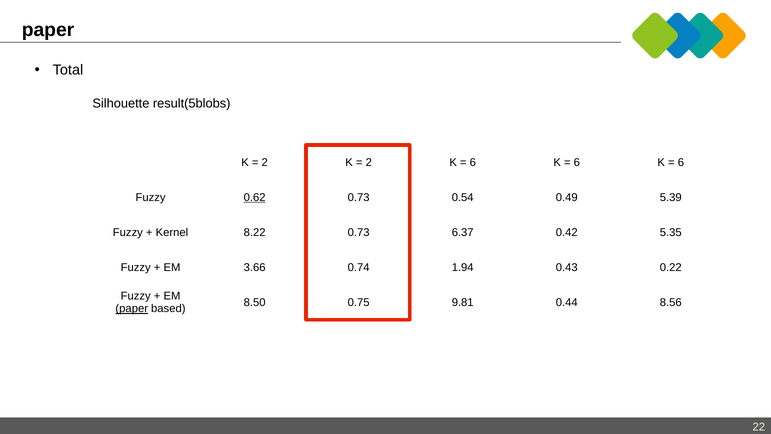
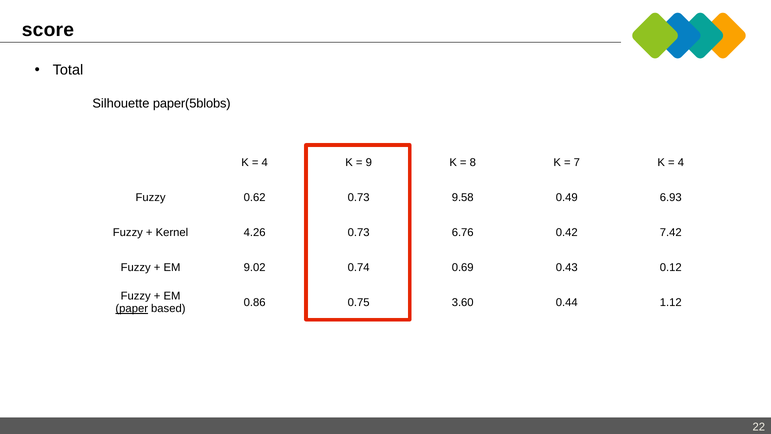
paper at (48, 30): paper -> score
result(5blobs: result(5blobs -> paper(5blobs
2 at (265, 163): 2 -> 4
2 at (369, 163): 2 -> 9
6 at (473, 163): 6 -> 8
6 at (577, 163): 6 -> 7
6 at (681, 163): 6 -> 4
0.62 underline: present -> none
0.54: 0.54 -> 9.58
5.39: 5.39 -> 6.93
8.22: 8.22 -> 4.26
6.37: 6.37 -> 6.76
5.35: 5.35 -> 7.42
3.66: 3.66 -> 9.02
1.94: 1.94 -> 0.69
0.22: 0.22 -> 0.12
8.50: 8.50 -> 0.86
9.81: 9.81 -> 3.60
8.56: 8.56 -> 1.12
